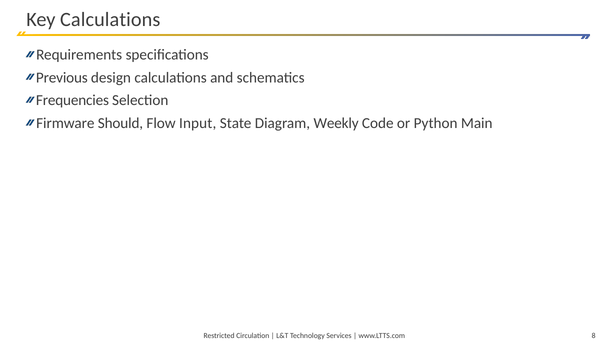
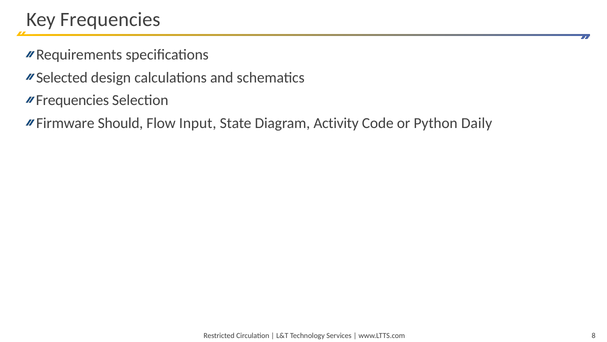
Key Calculations: Calculations -> Frequencies
Previous: Previous -> Selected
Weekly: Weekly -> Activity
Main: Main -> Daily
